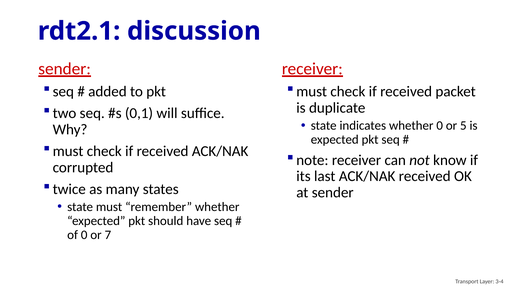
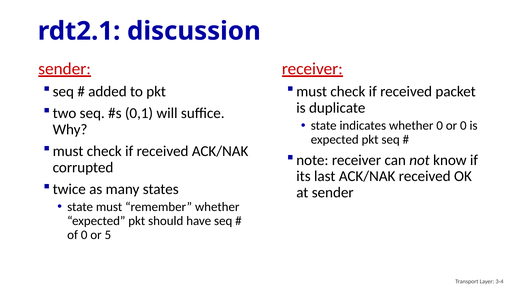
or 5: 5 -> 0
7: 7 -> 5
